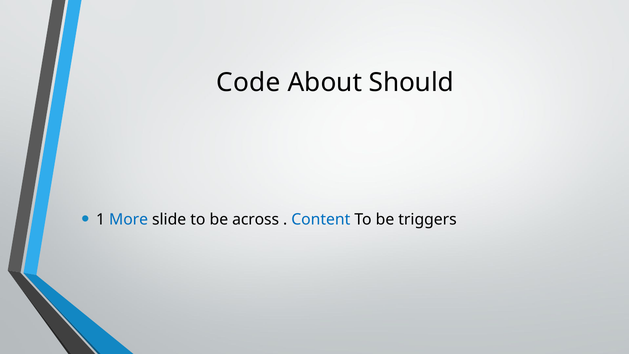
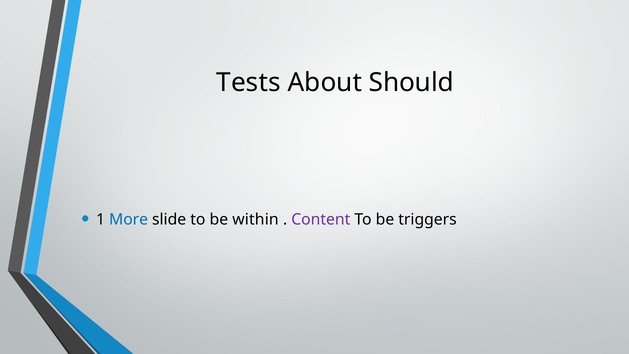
Code: Code -> Tests
across: across -> within
Content colour: blue -> purple
